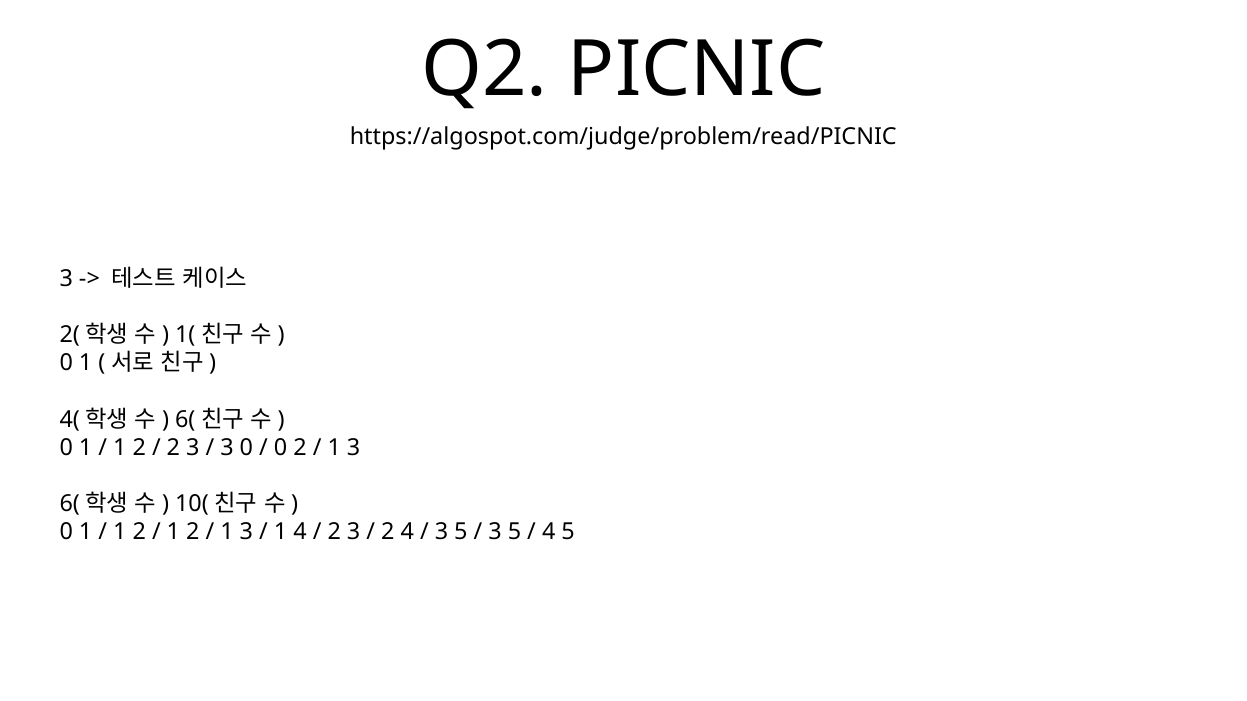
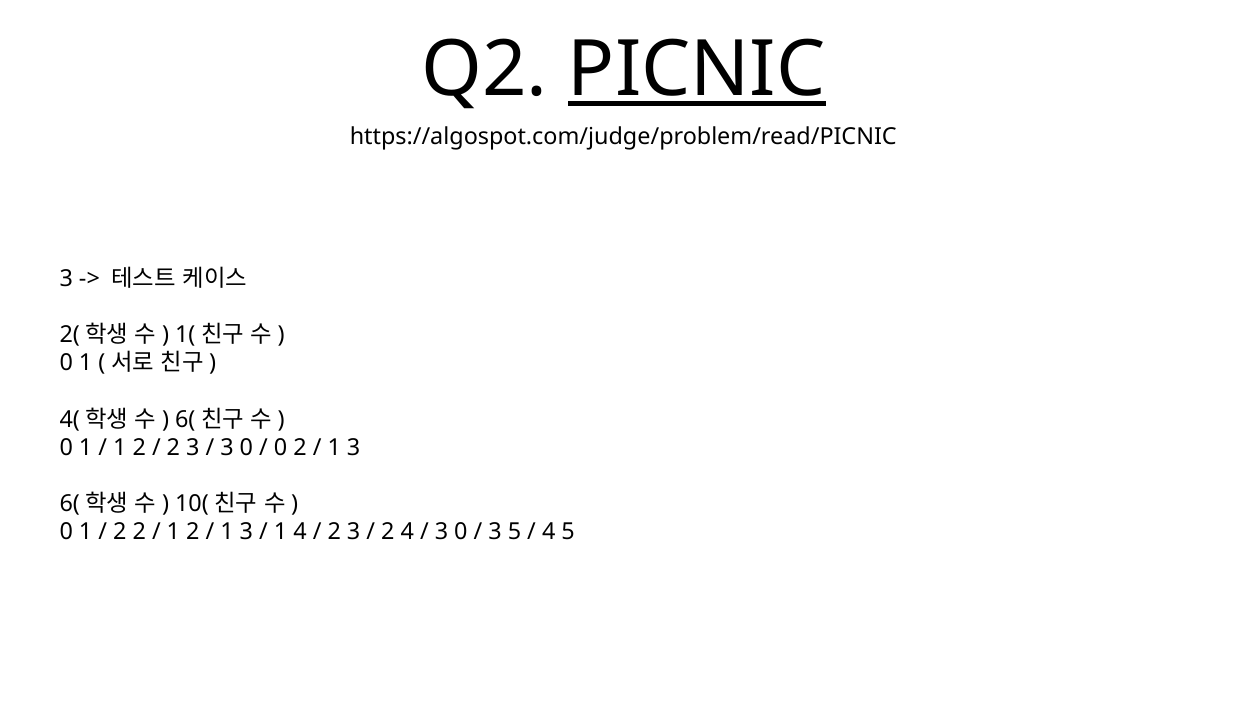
PICNIC underline: none -> present
1 at (120, 532): 1 -> 2
5 at (461, 532): 5 -> 0
